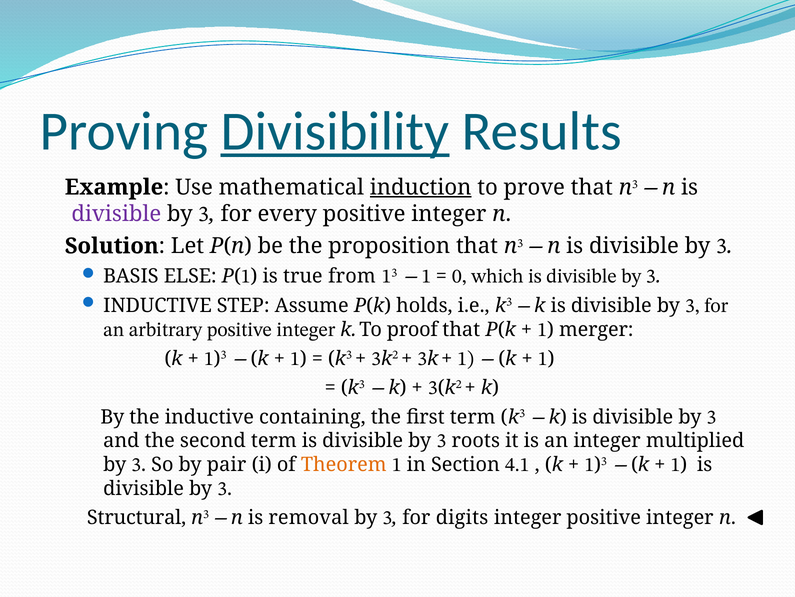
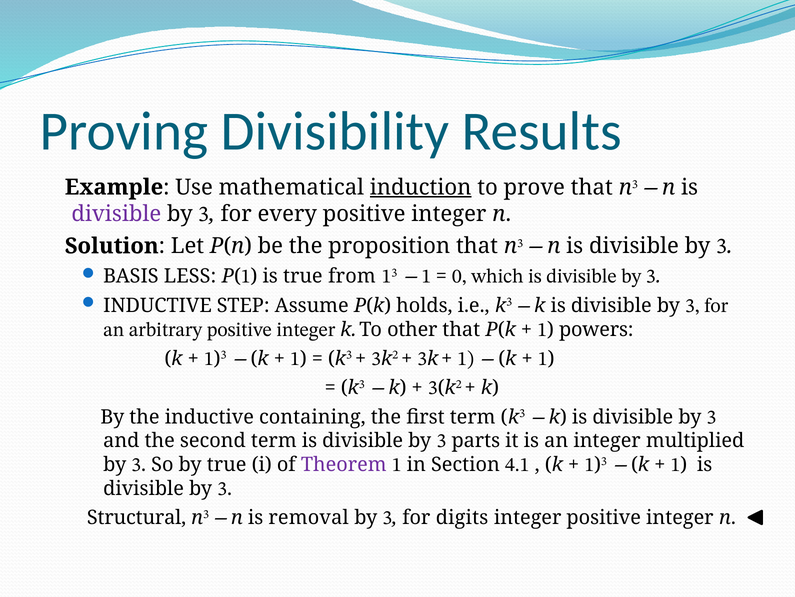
Divisibility underline: present -> none
ELSE: ELSE -> LESS
proof: proof -> other
merger: merger -> powers
roots: roots -> parts
by pair: pair -> true
Theorem colour: orange -> purple
